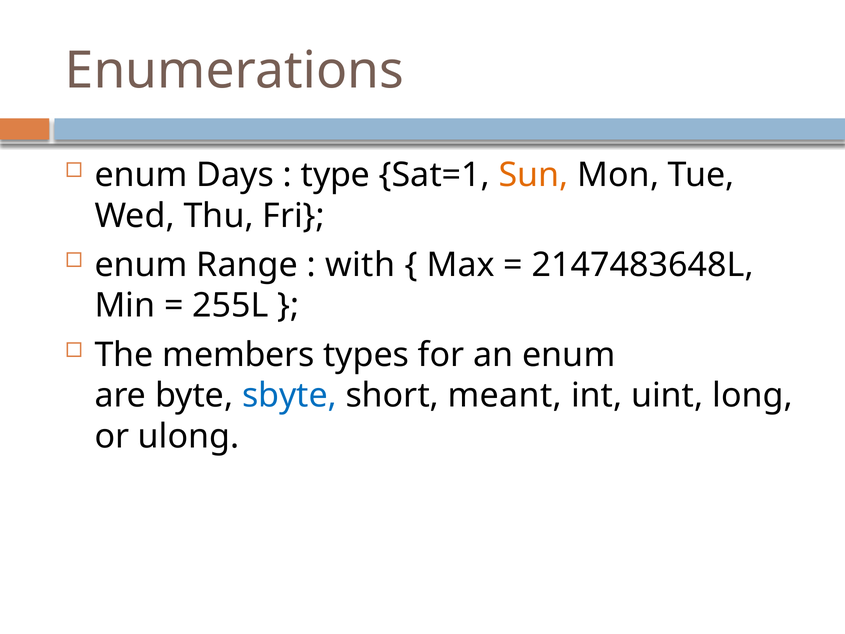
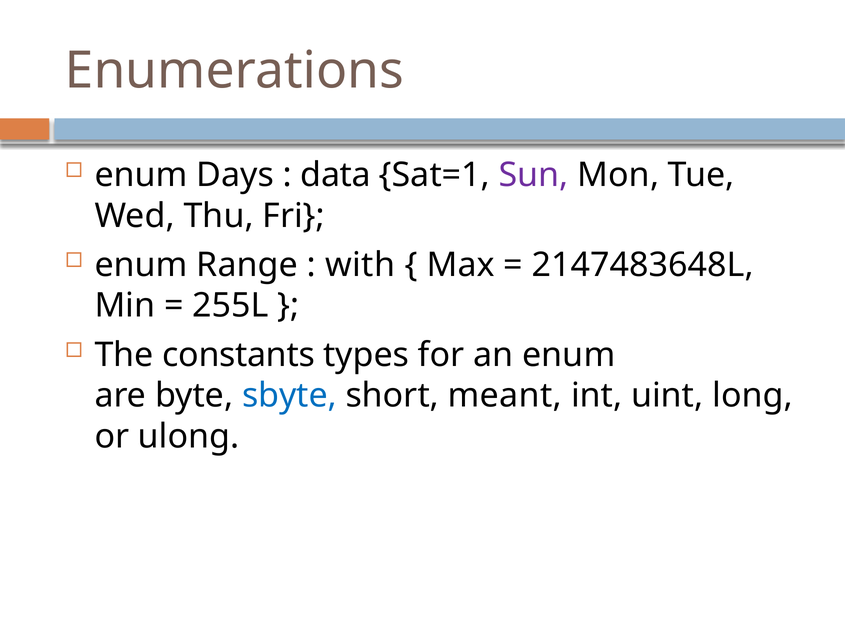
type: type -> data
Sun colour: orange -> purple
members: members -> constants
